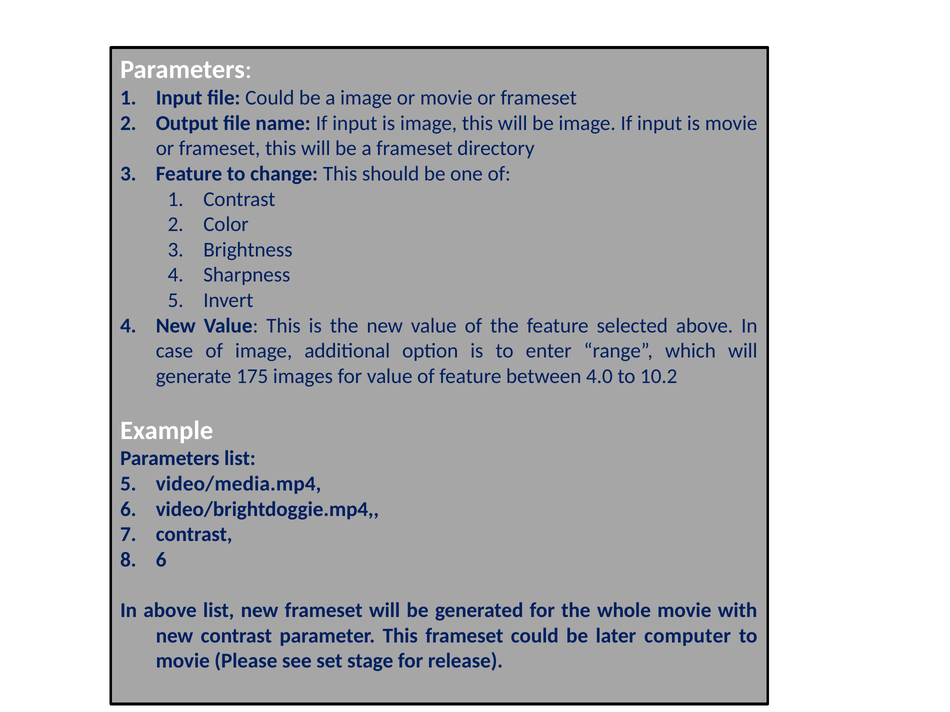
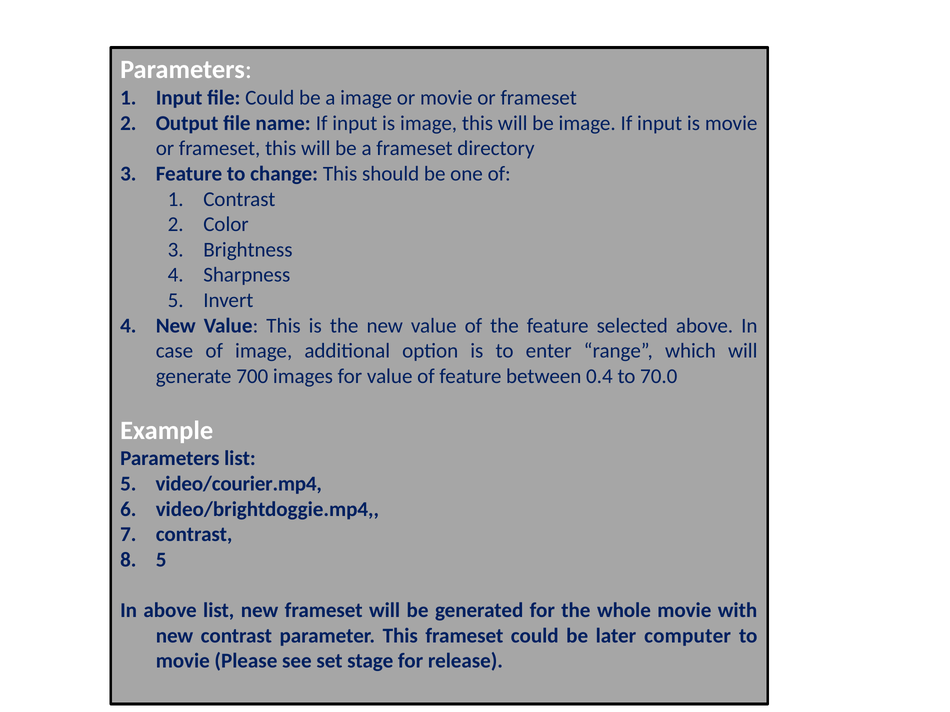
175: 175 -> 700
4.0: 4.0 -> 0.4
10.2: 10.2 -> 70.0
video/media.mp4: video/media.mp4 -> video/courier.mp4
6 at (161, 560): 6 -> 5
